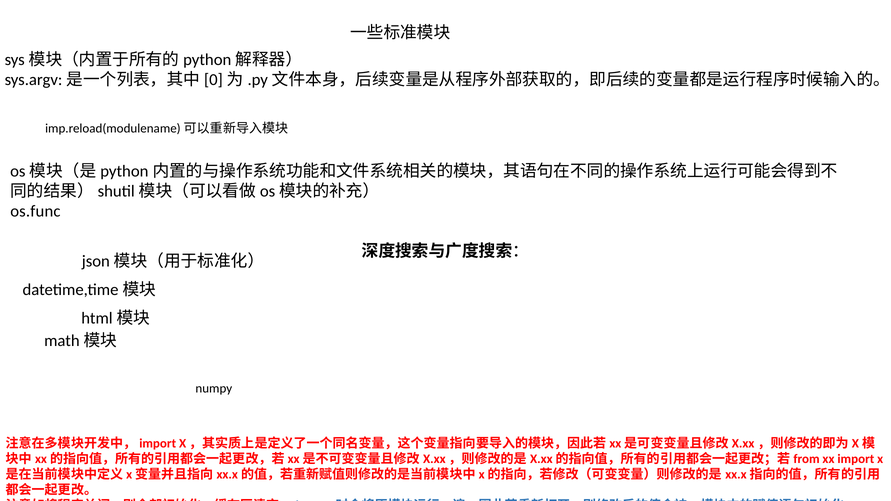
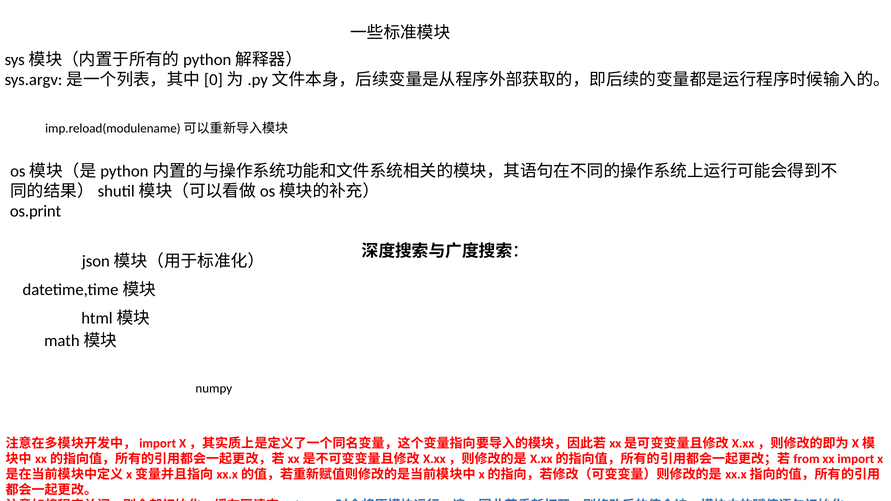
os.func: os.func -> os.print
